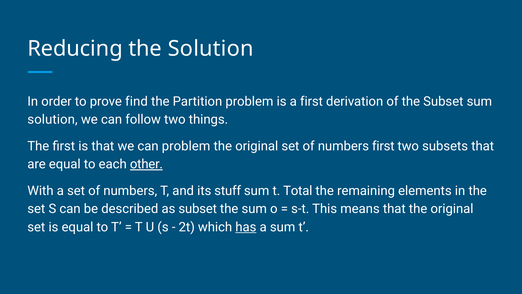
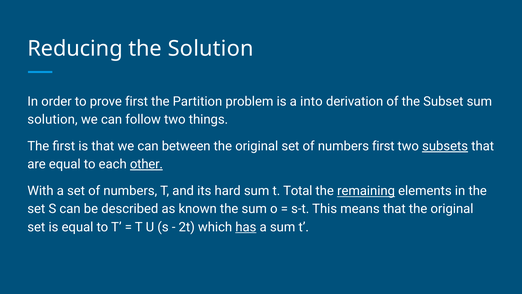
prove find: find -> first
a first: first -> into
can problem: problem -> between
subsets underline: none -> present
stuff: stuff -> hard
remaining underline: none -> present
as subset: subset -> known
